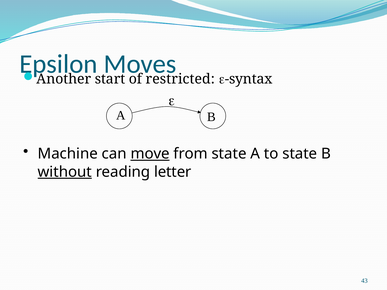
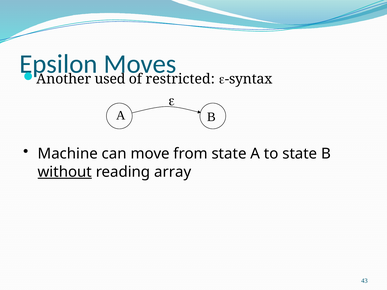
start: start -> used
move underline: present -> none
letter: letter -> array
